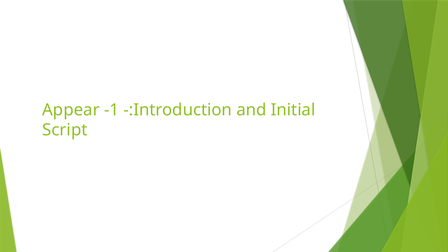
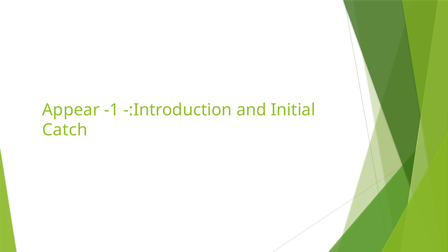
Script: Script -> Catch
